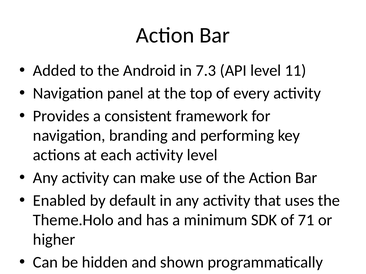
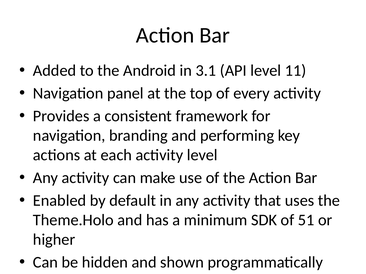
7.3: 7.3 -> 3.1
71: 71 -> 51
